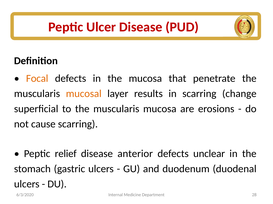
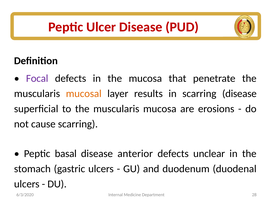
Focal colour: orange -> purple
scarring change: change -> disease
relief: relief -> basal
